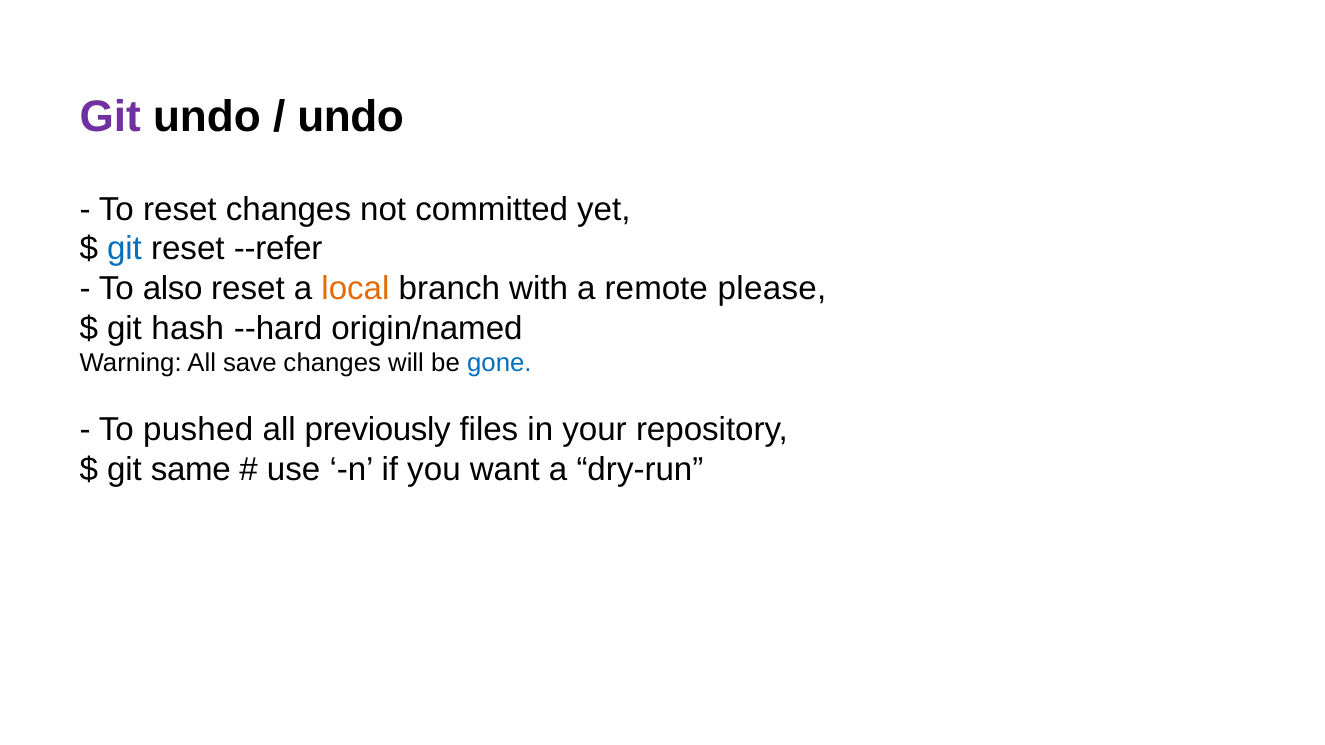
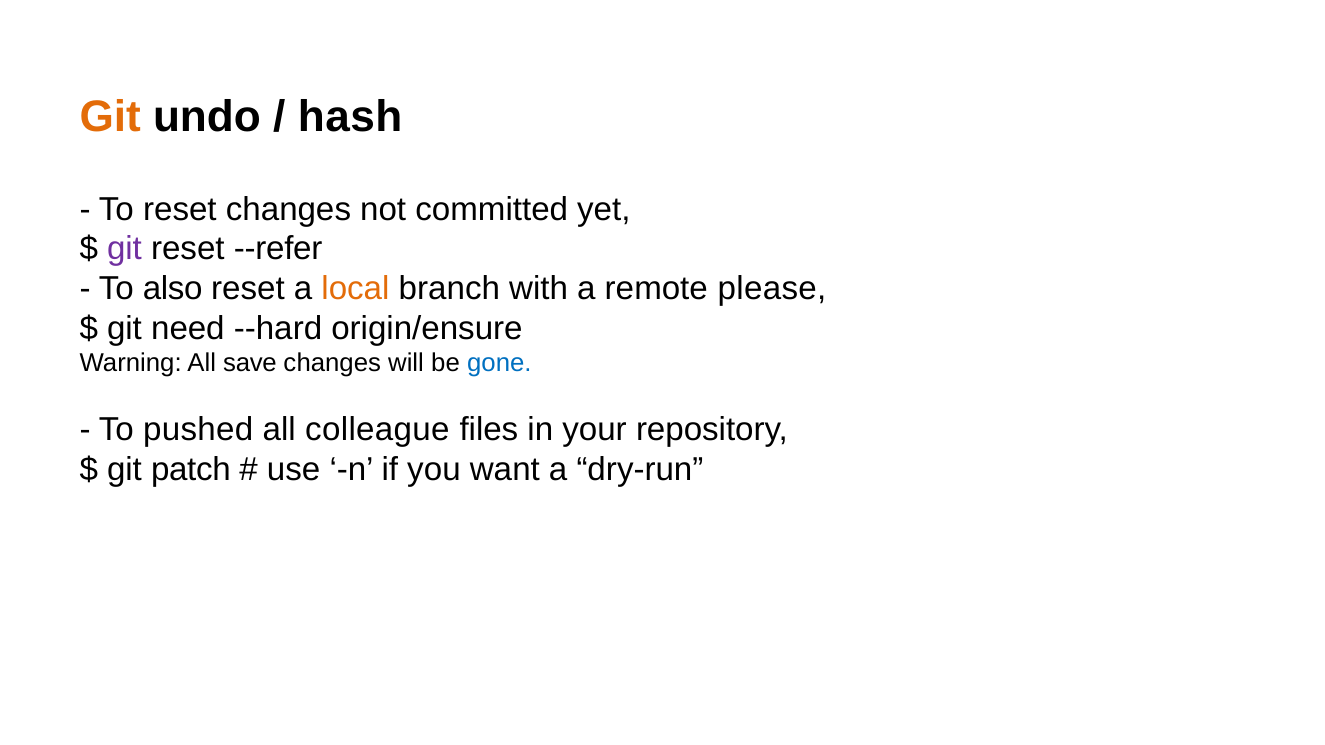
Git at (110, 117) colour: purple -> orange
undo at (351, 117): undo -> hash
git at (124, 249) colour: blue -> purple
hash: hash -> need
origin/named: origin/named -> origin/ensure
previously: previously -> colleague
same: same -> patch
